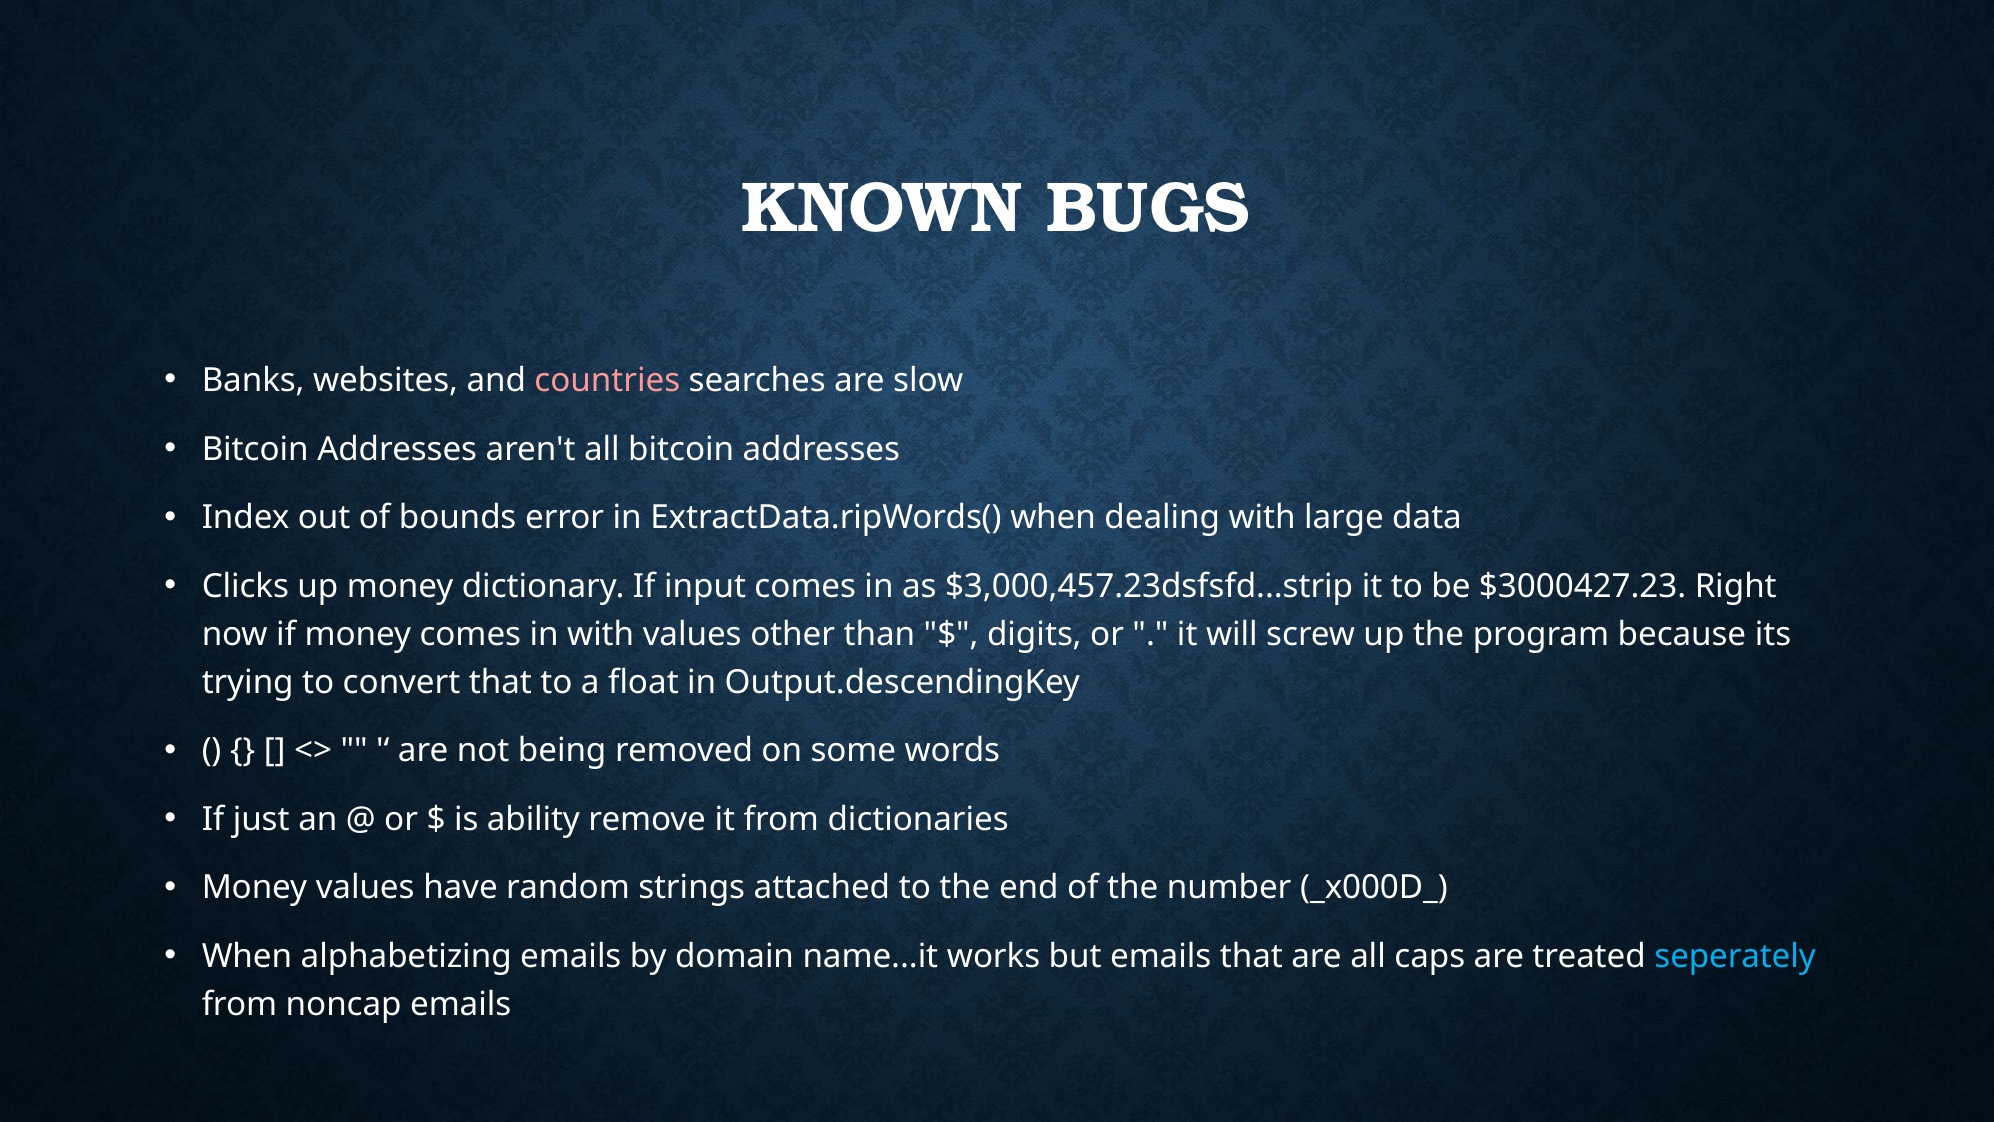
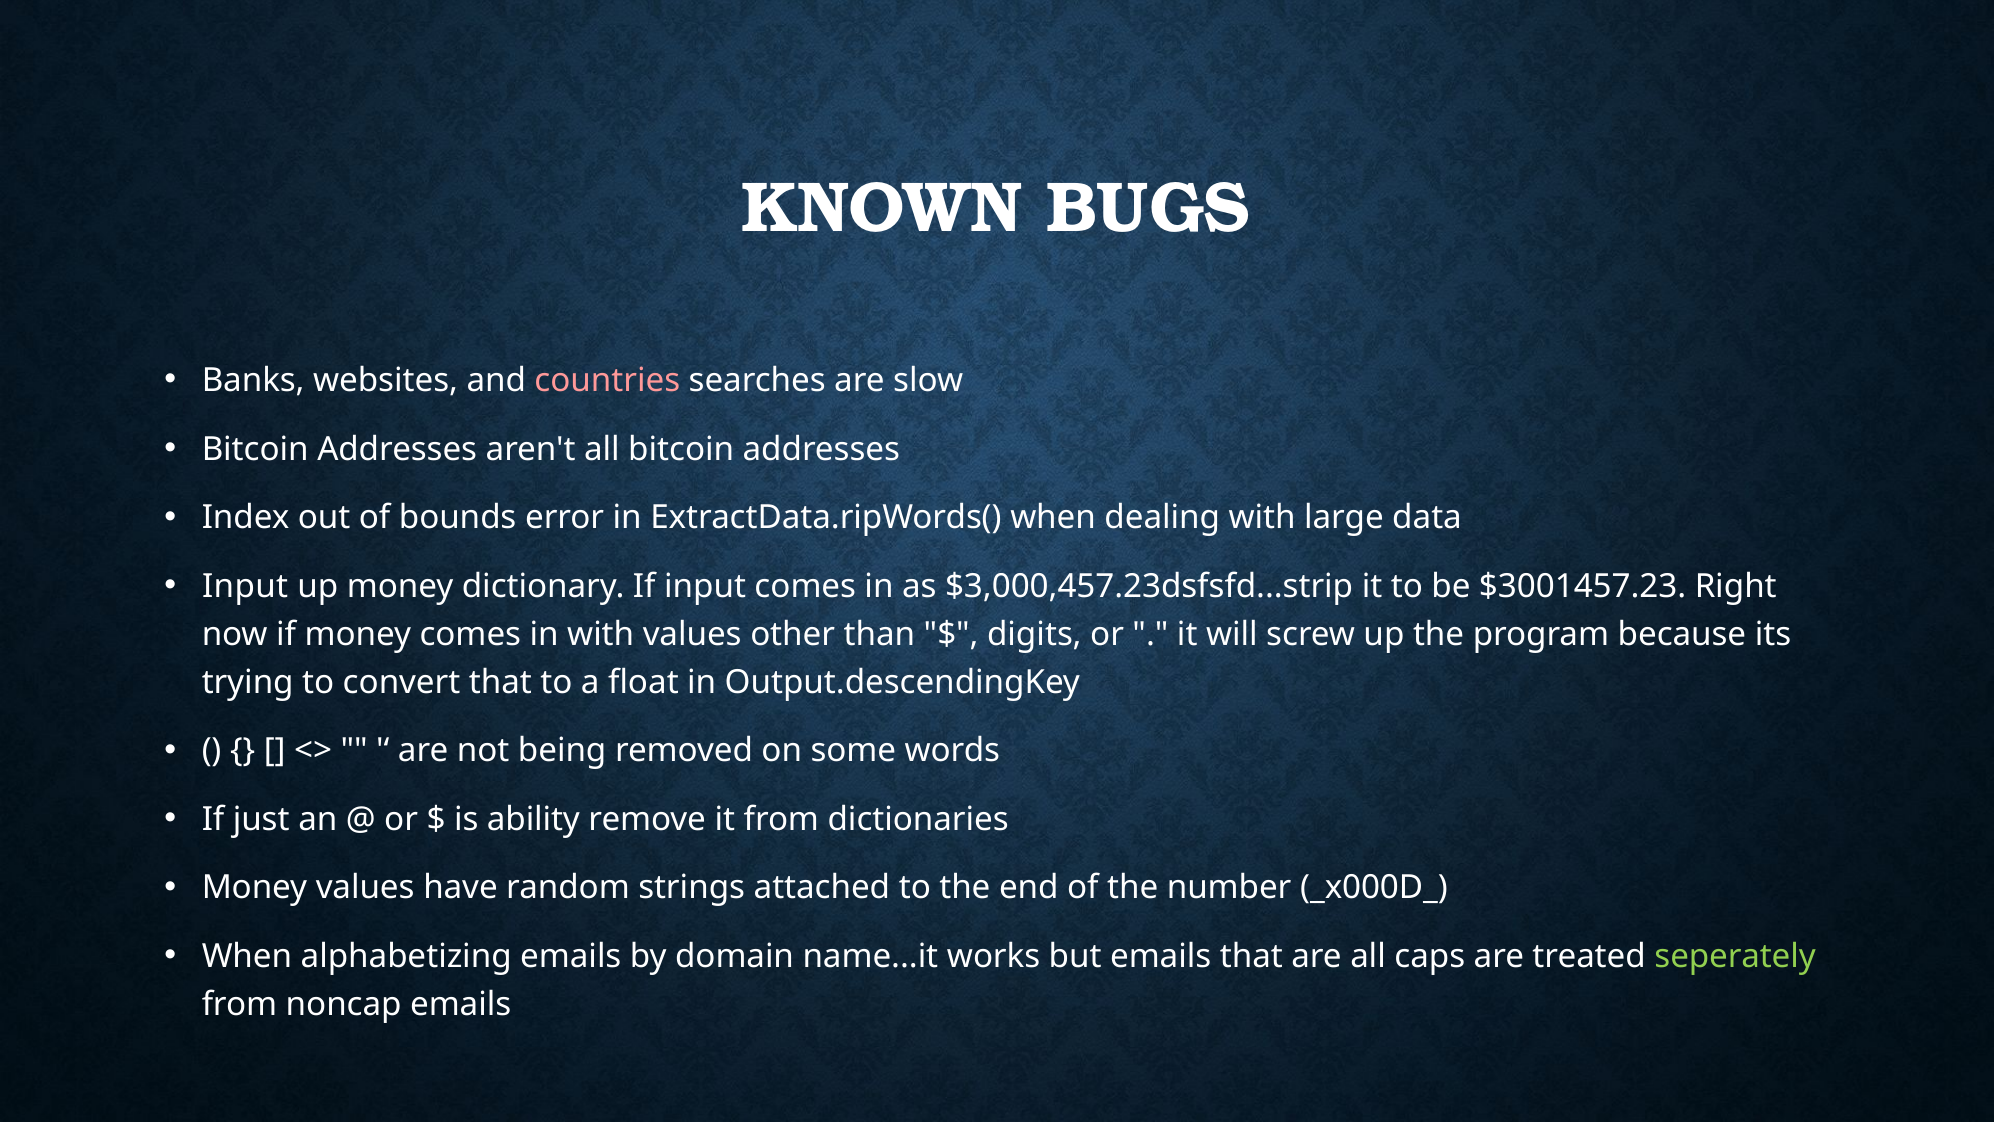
Clicks at (245, 586): Clicks -> Input
$3000427.23: $3000427.23 -> $3001457.23
seperately colour: light blue -> light green
